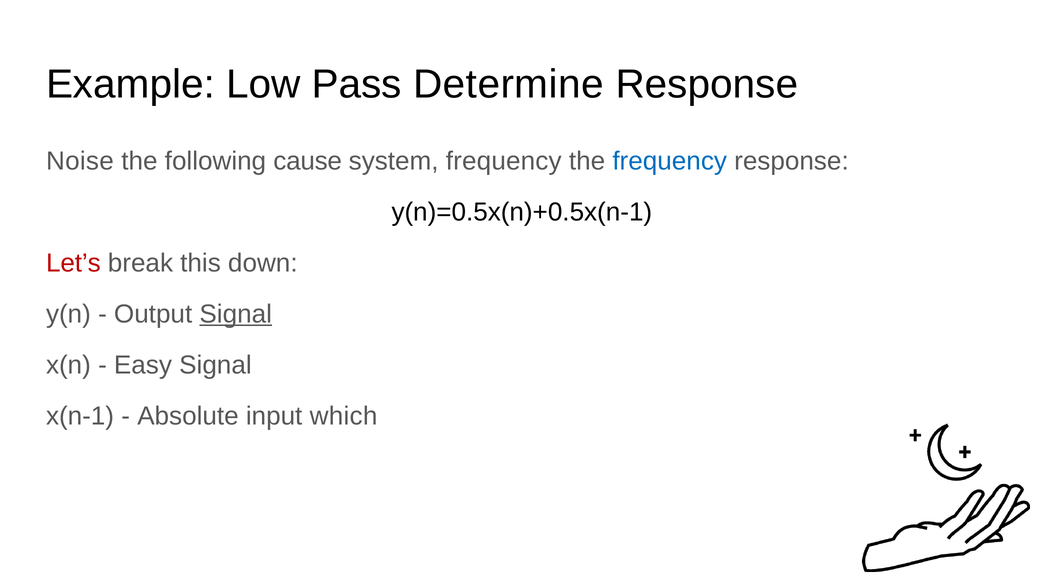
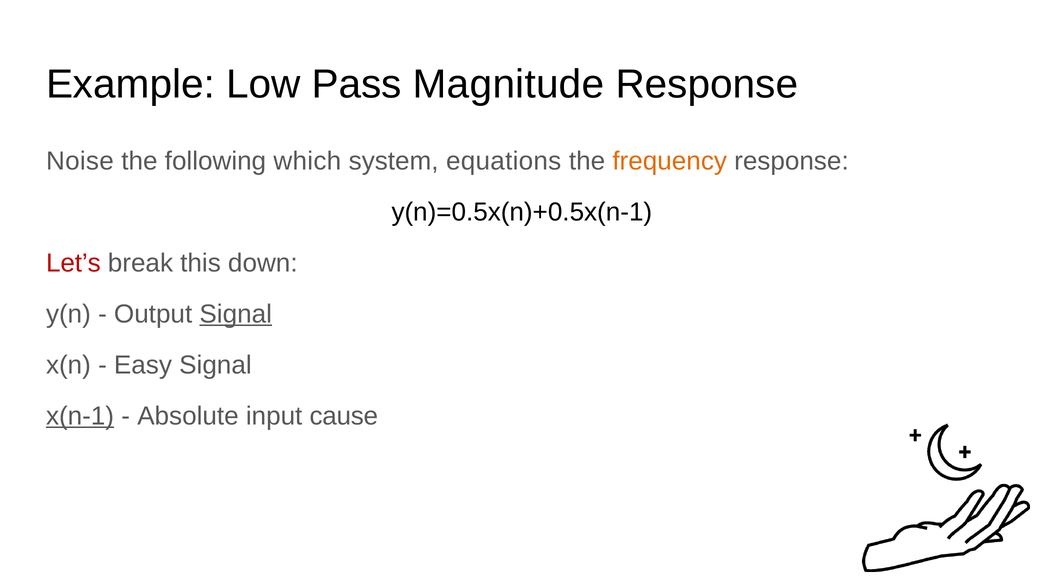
Determine: Determine -> Magnitude
cause: cause -> which
system frequency: frequency -> equations
frequency at (670, 161) colour: blue -> orange
x(n-1 underline: none -> present
which: which -> cause
